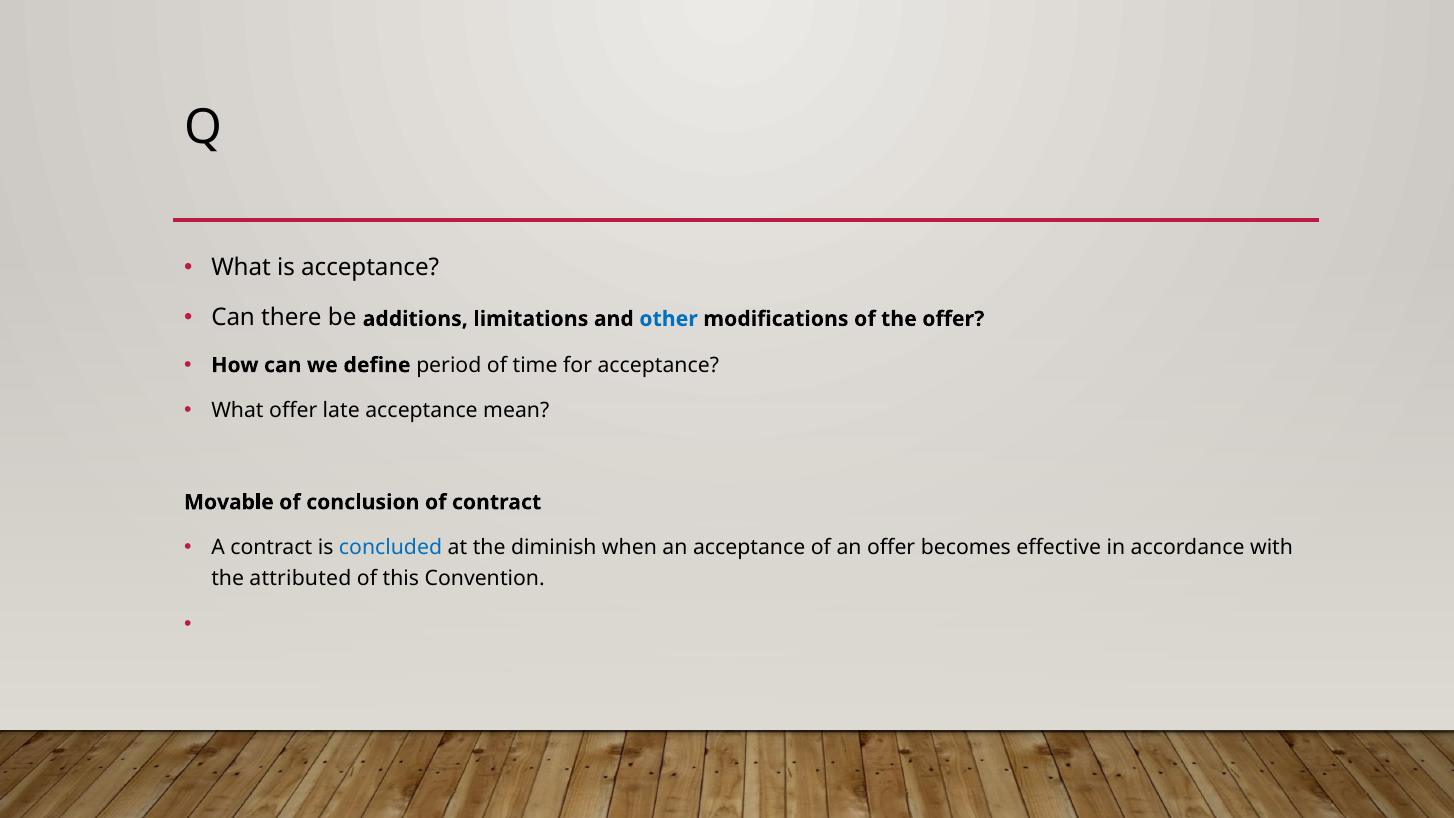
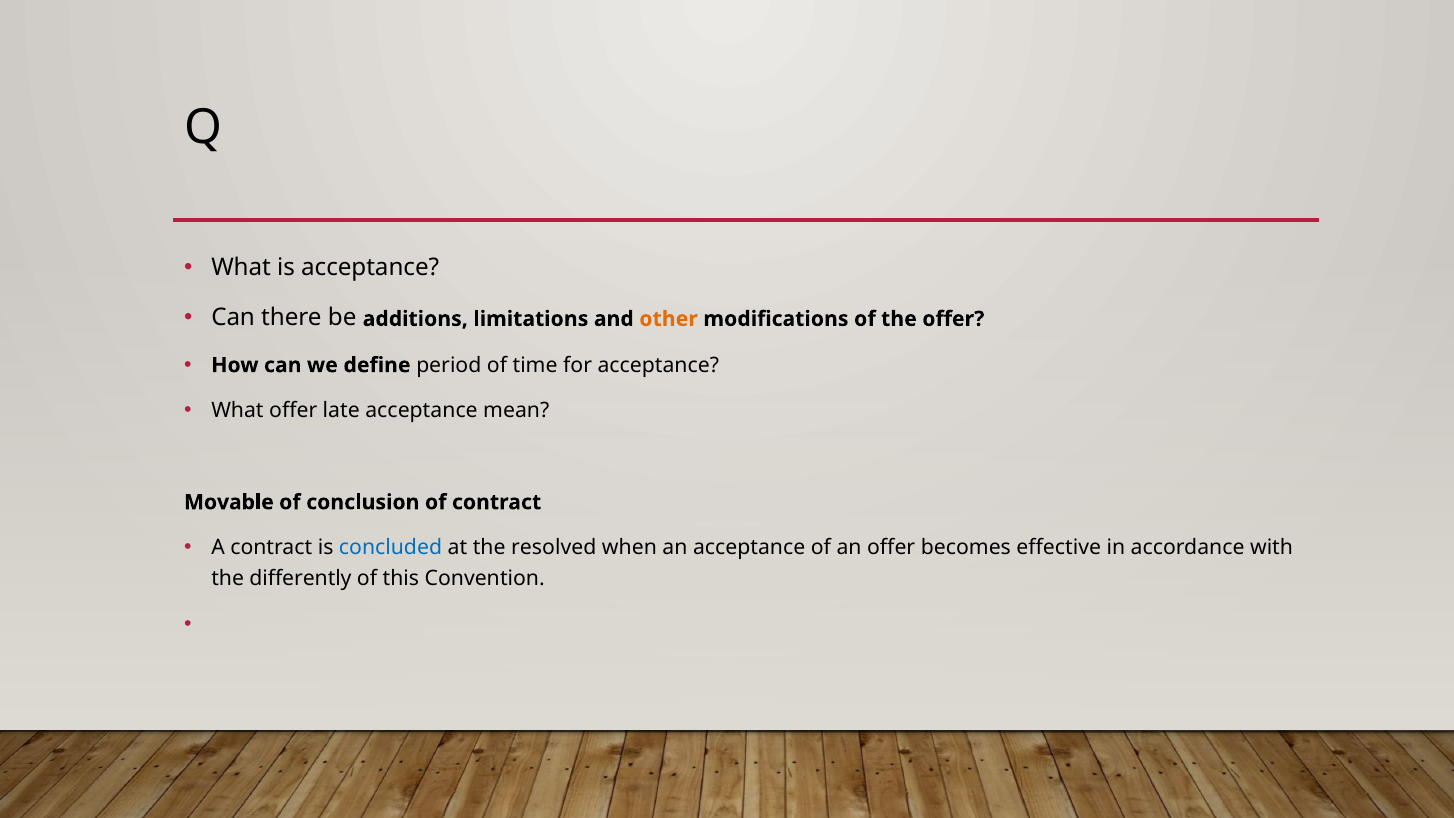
other colour: blue -> orange
diminish: diminish -> resolved
attributed: attributed -> differently
